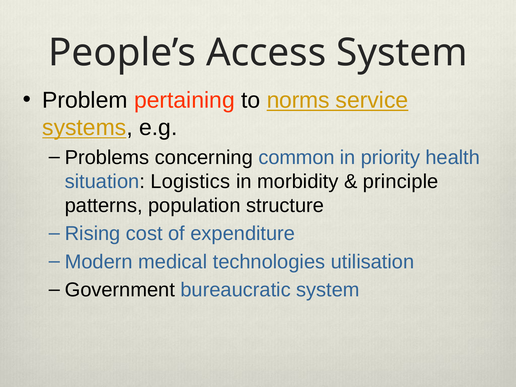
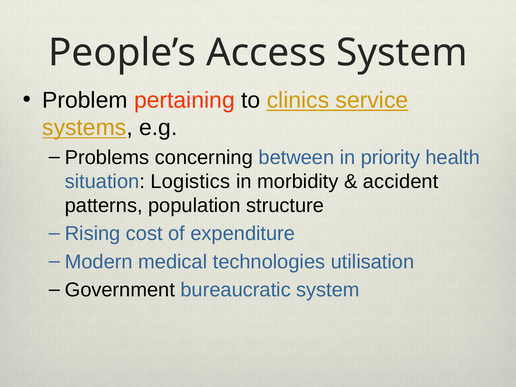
norms: norms -> clinics
common: common -> between
principle: principle -> accident
